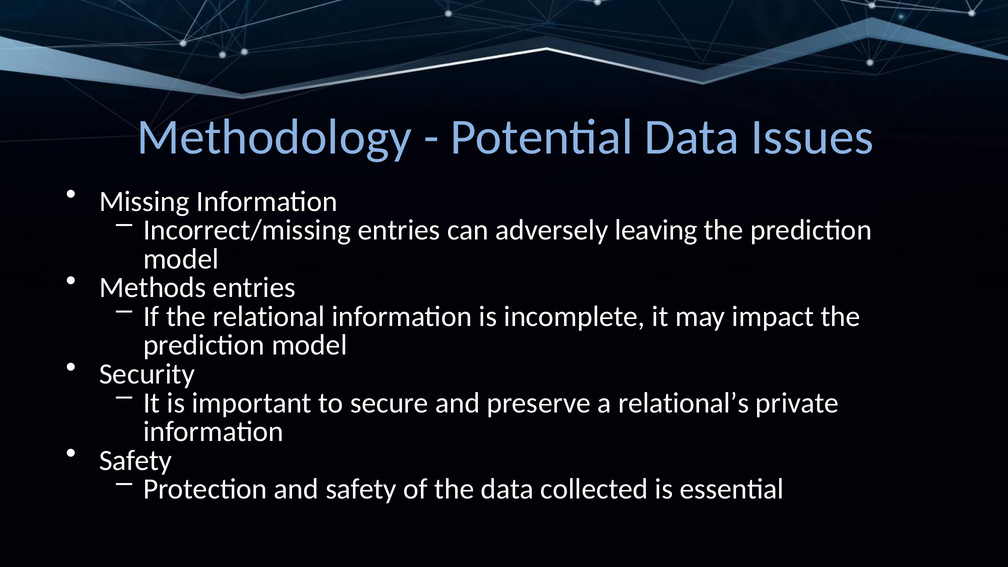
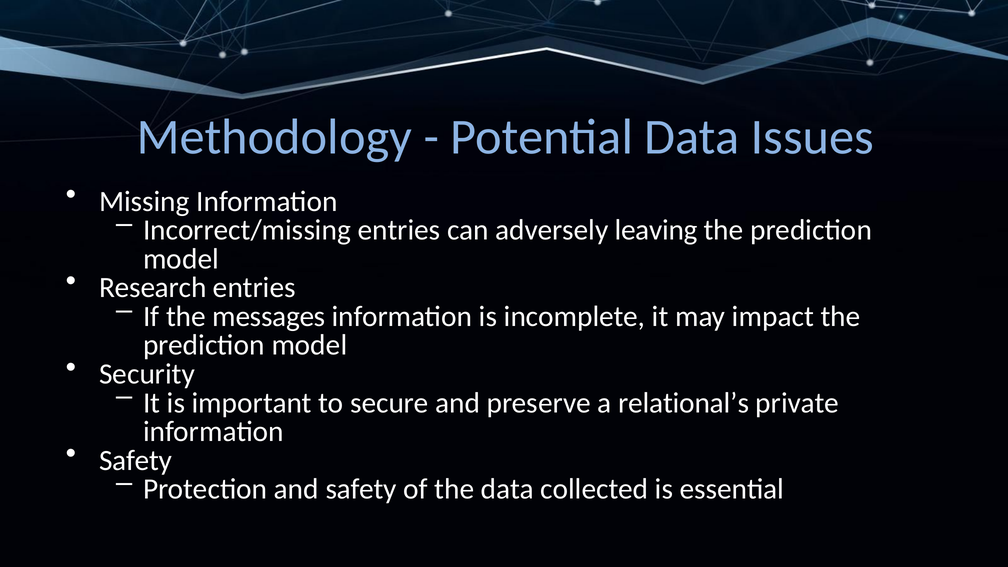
Methods: Methods -> Research
relational: relational -> messages
